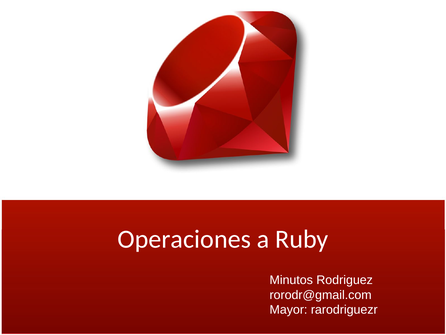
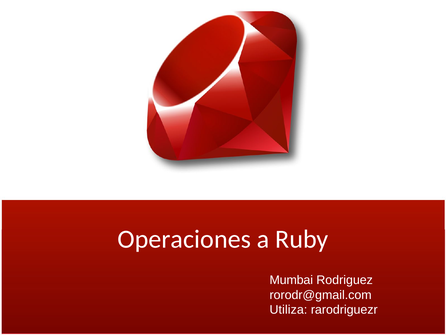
Minutos: Minutos -> Mumbai
Mayor: Mayor -> Utiliza
